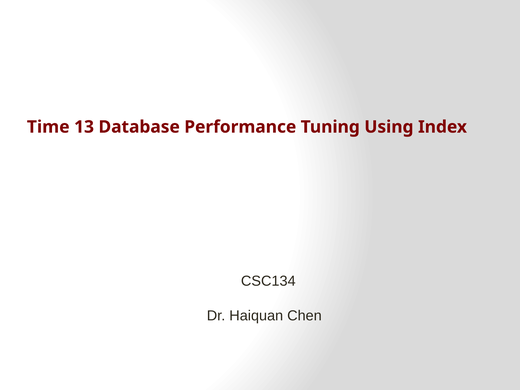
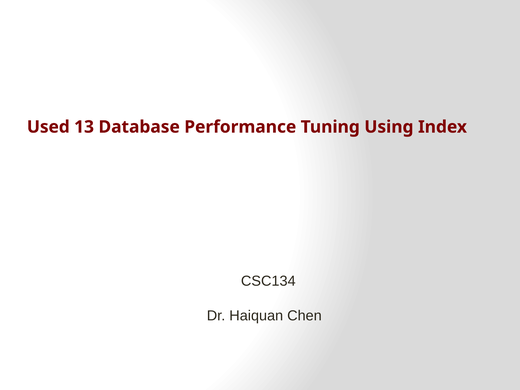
Time: Time -> Used
